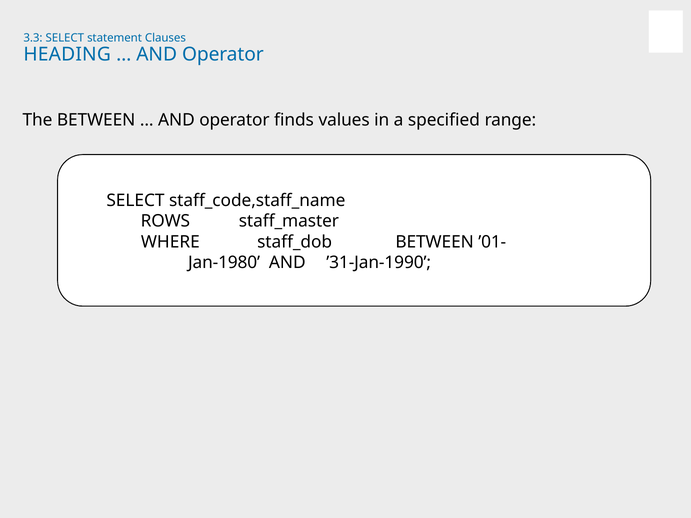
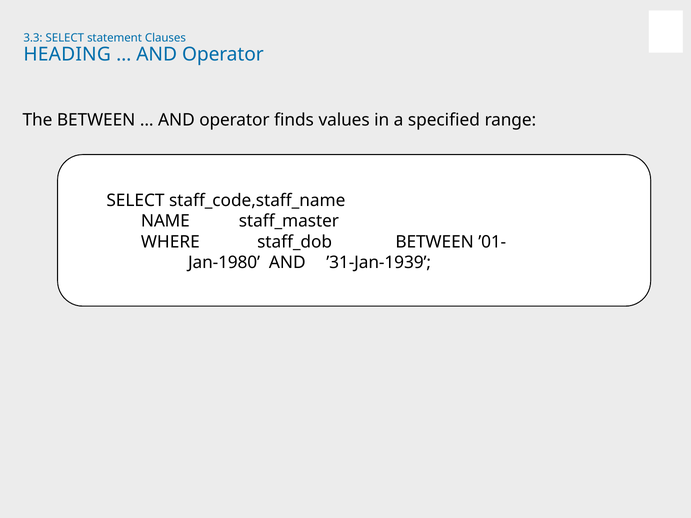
ROWS: ROWS -> NAME
’31-Jan-1990: ’31-Jan-1990 -> ’31-Jan-1939
